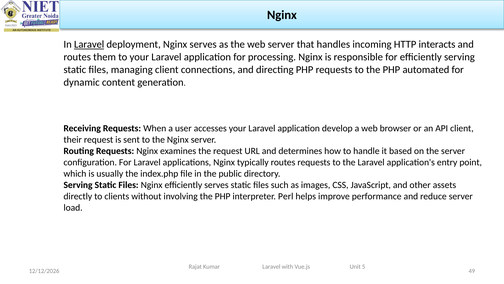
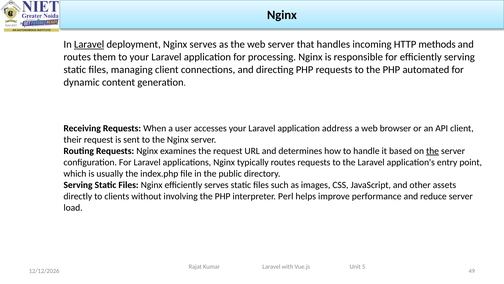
interacts: interacts -> methods
develop: develop -> address
the at (433, 151) underline: none -> present
